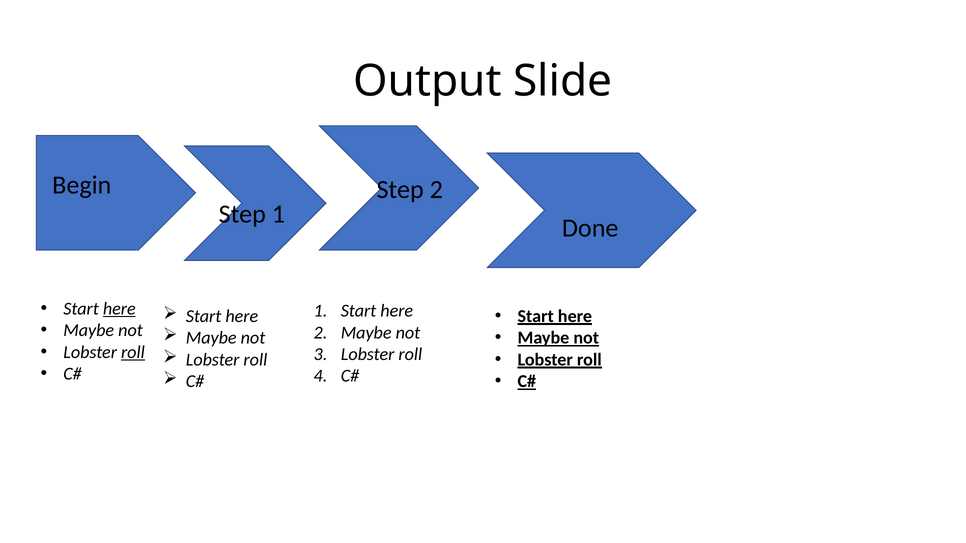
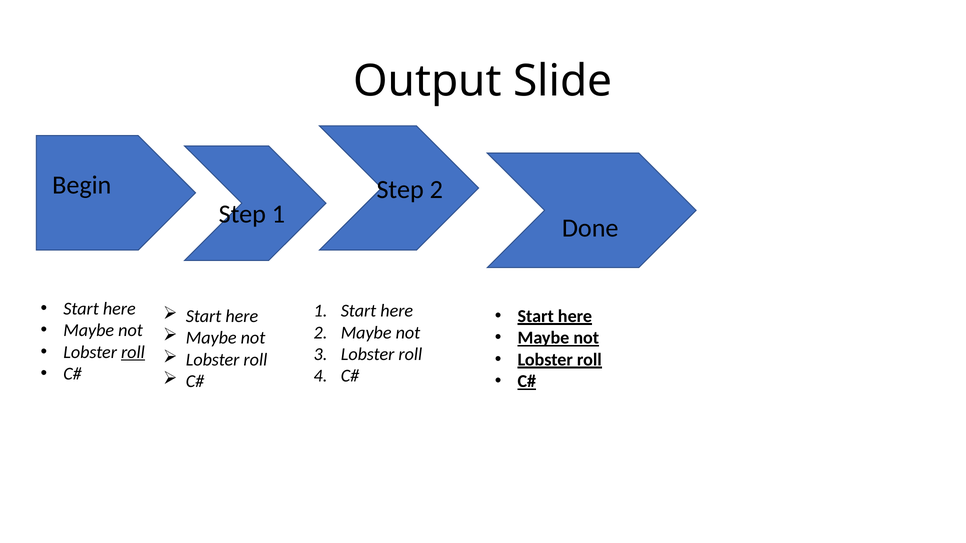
here at (119, 309) underline: present -> none
